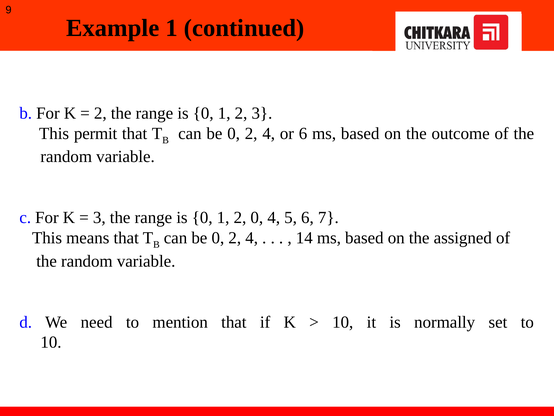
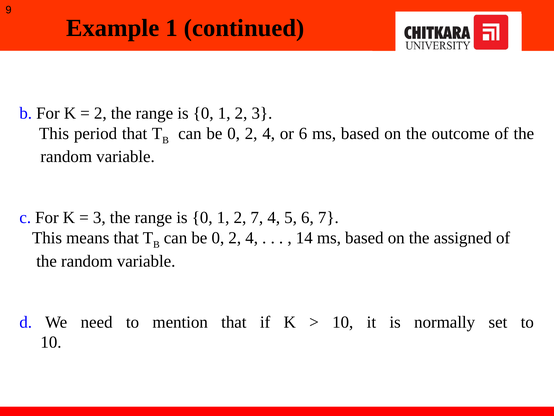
permit: permit -> period
2 0: 0 -> 7
